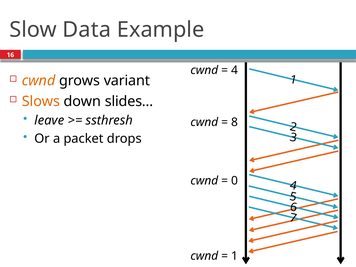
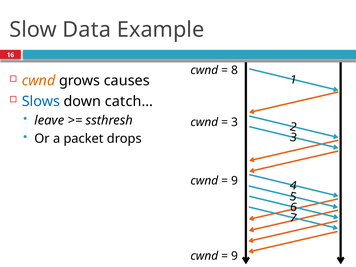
4 at (234, 70): 4 -> 8
variant: variant -> causes
Slows colour: orange -> blue
slides…: slides… -> catch…
8 at (234, 122): 8 -> 3
0 at (234, 181): 0 -> 9
1 at (234, 256): 1 -> 9
